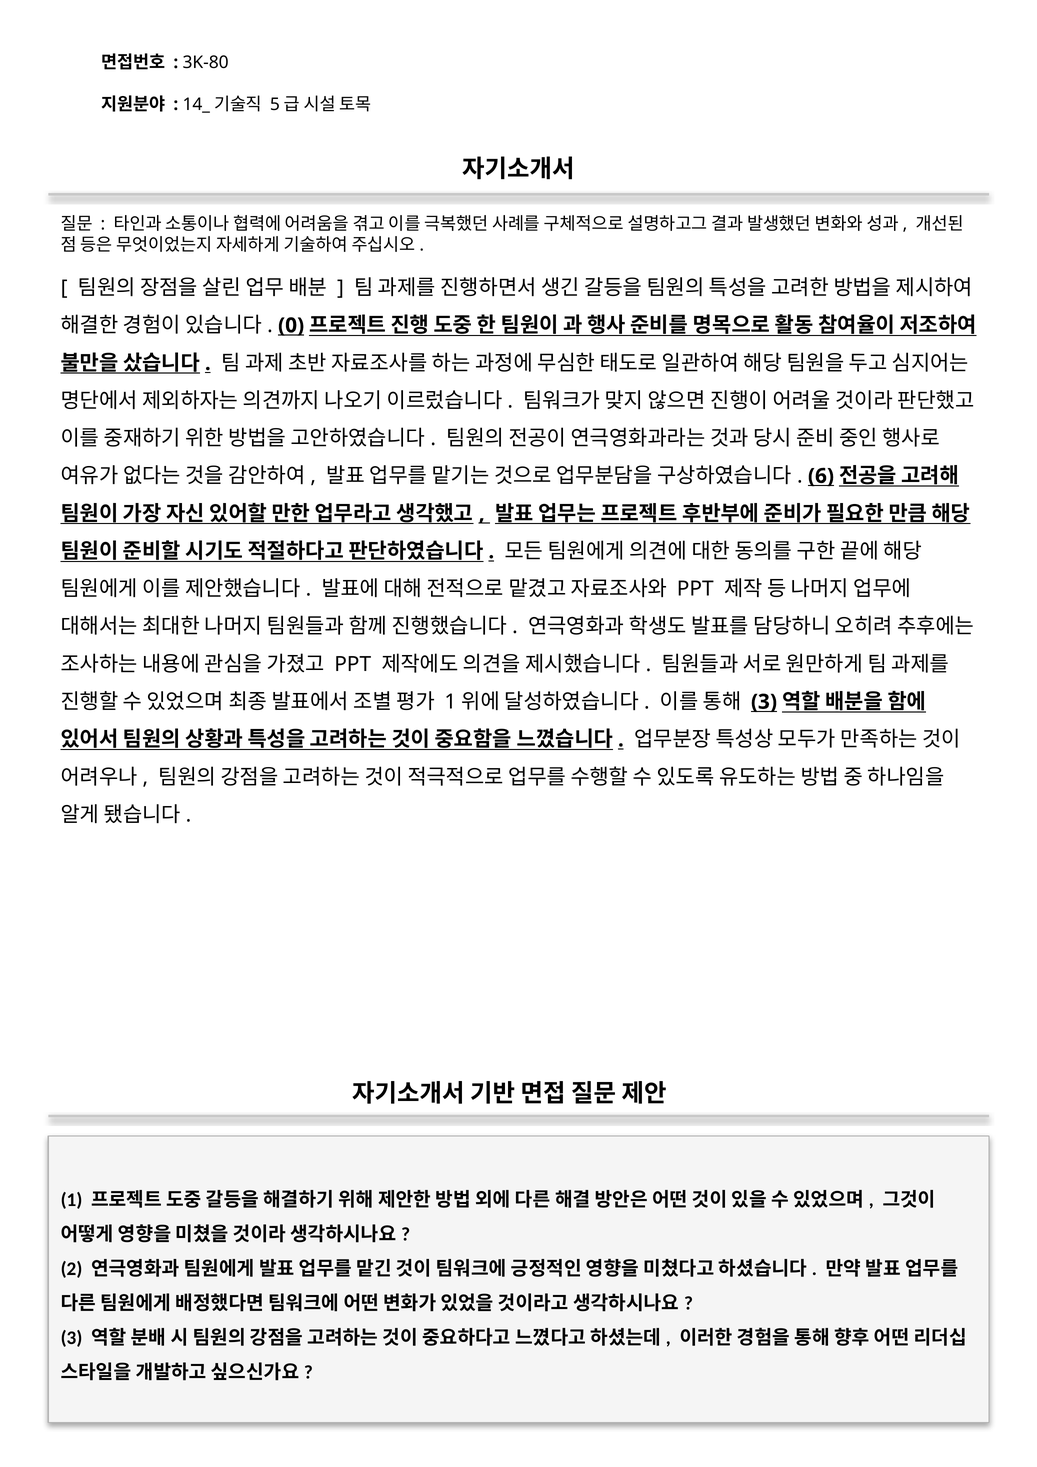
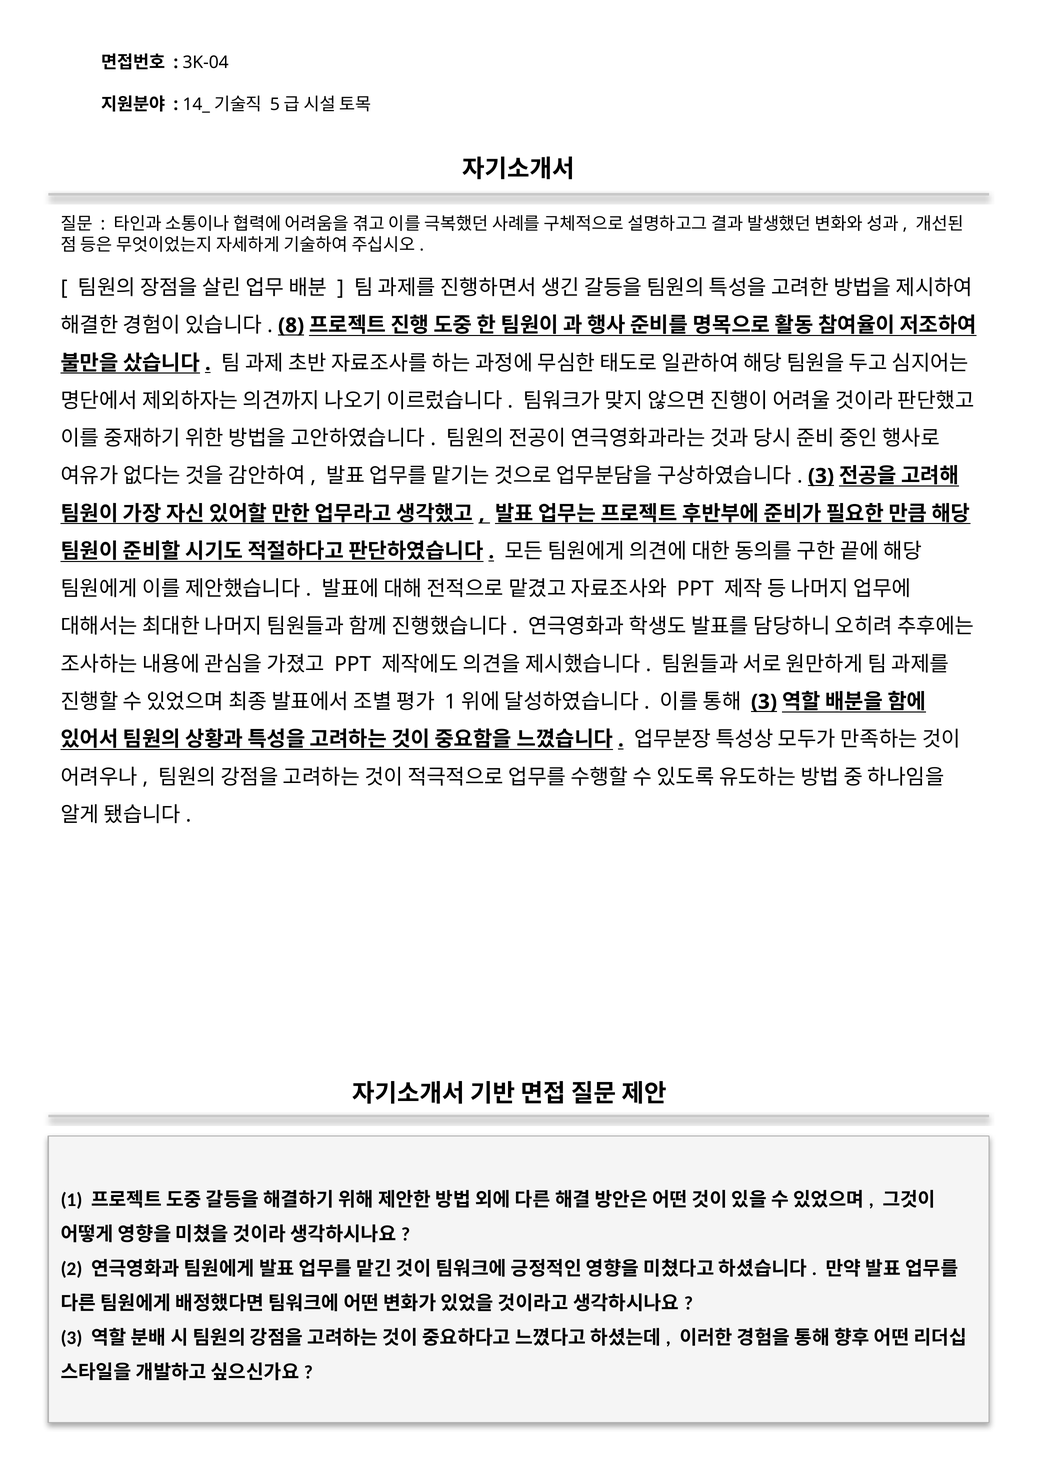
3K-80: 3K-80 -> 3K-04
0: 0 -> 8
6 at (821, 476): 6 -> 3
